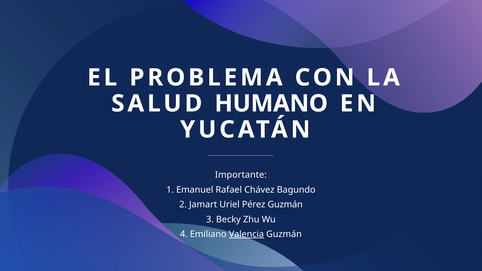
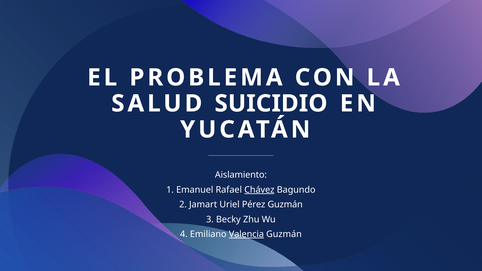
HUMANO: HUMANO -> SUICIDIO
Importante: Importante -> Aislamiento
Chávez underline: none -> present
